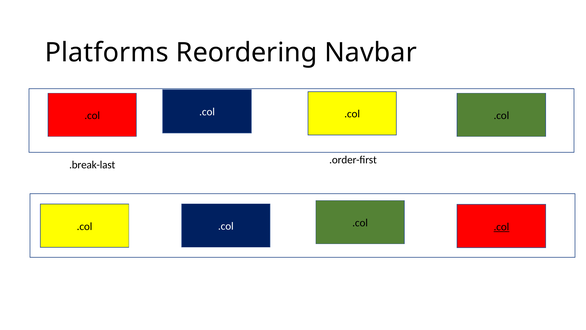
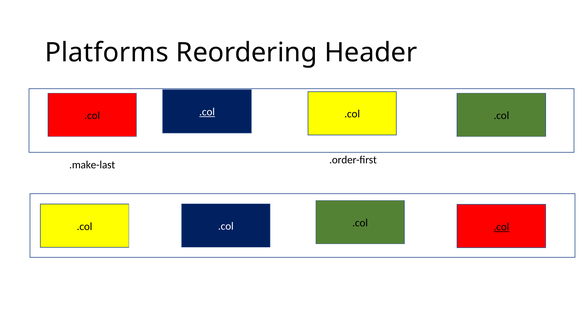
Navbar: Navbar -> Header
.col at (207, 112) underline: none -> present
.break-last: .break-last -> .make-last
